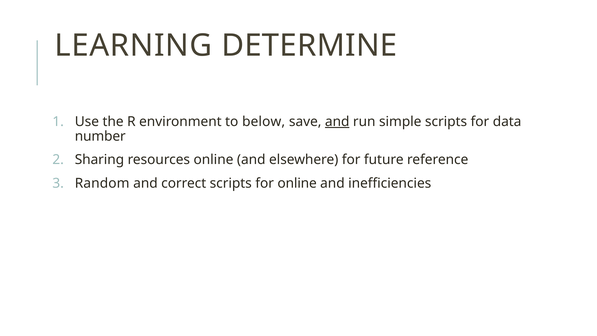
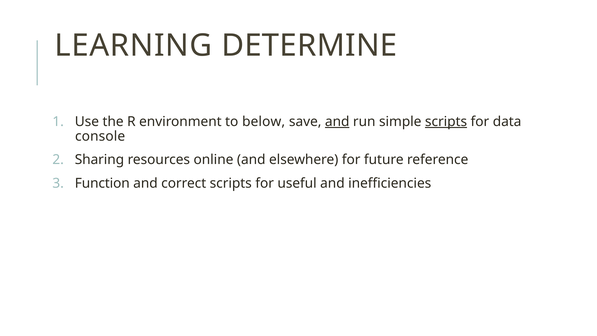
scripts at (446, 121) underline: none -> present
number: number -> console
Random: Random -> Function
for online: online -> useful
